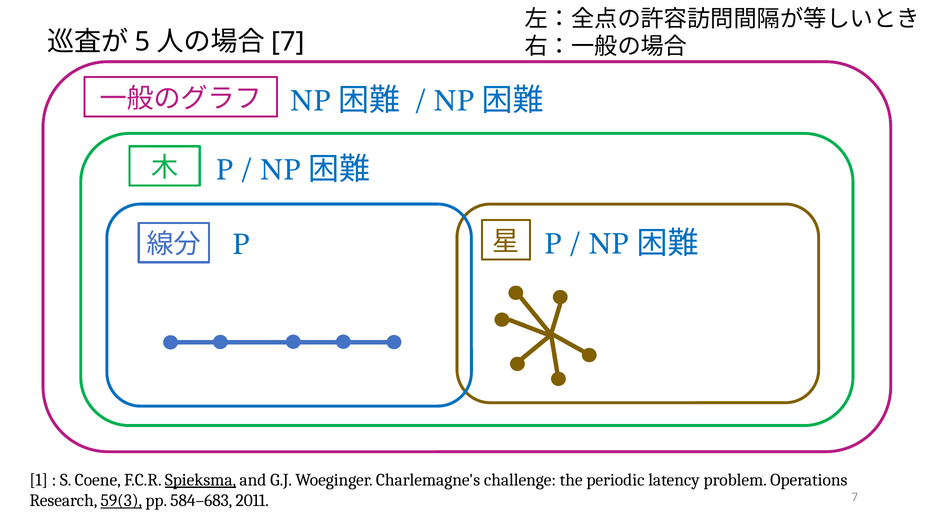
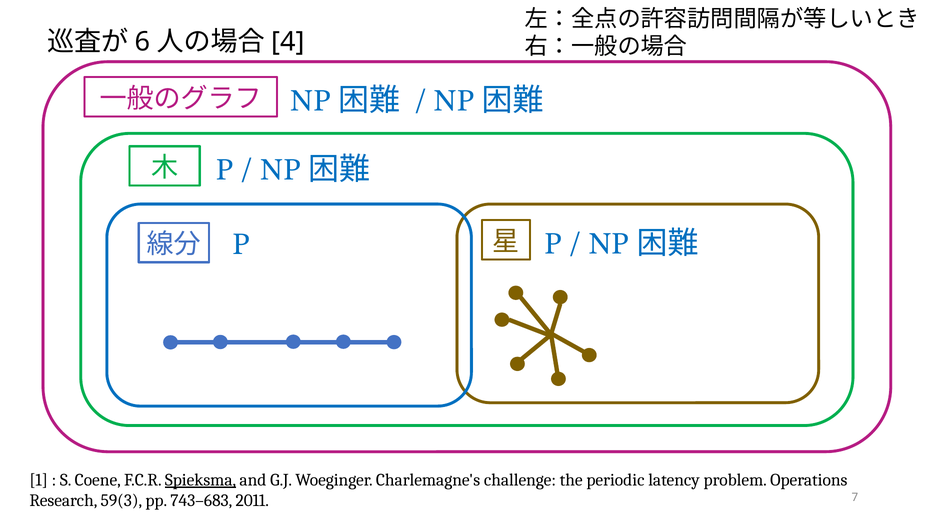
5: 5 -> 6
7 at (288, 42): 7 -> 4
59(3 underline: present -> none
584–683: 584–683 -> 743–683
